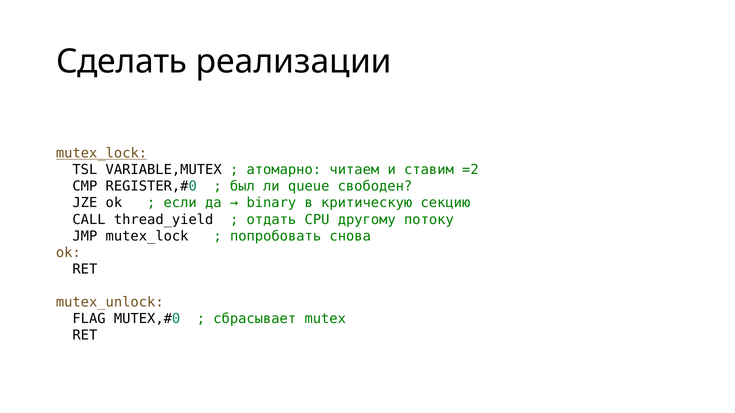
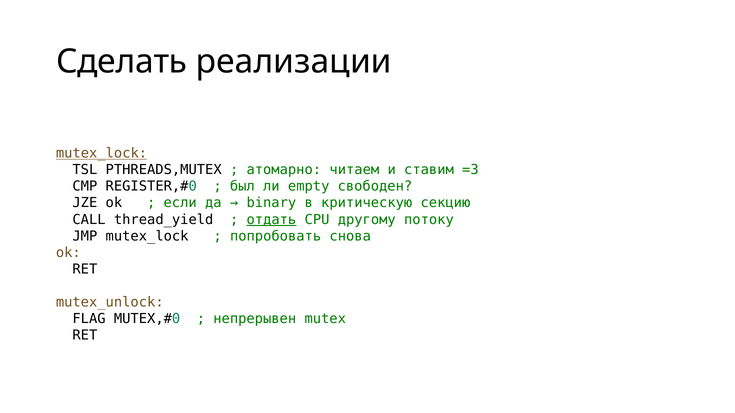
VARIABLE,MUTEX: VARIABLE,MUTEX -> PTHREADS,MUTEX
=2: =2 -> =3
queue: queue -> empty
отдать underline: none -> present
сбрасывает: сбрасывает -> непрерывен
